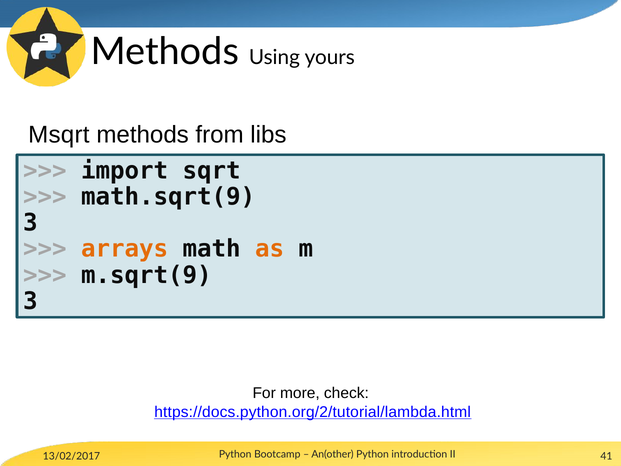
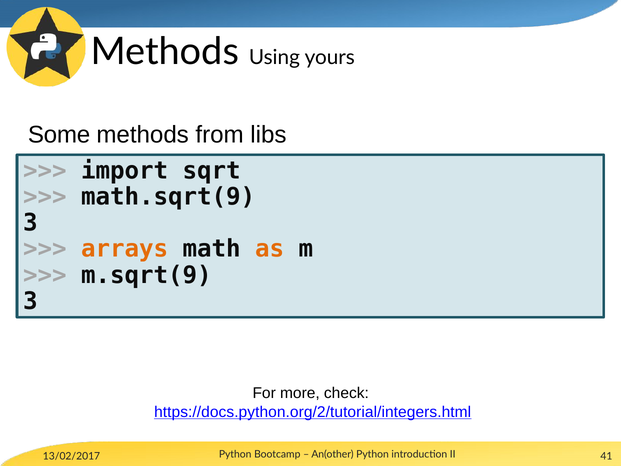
Msqrt: Msqrt -> Some
https://docs.python.org/2/tutorial/lambda.html: https://docs.python.org/2/tutorial/lambda.html -> https://docs.python.org/2/tutorial/integers.html
